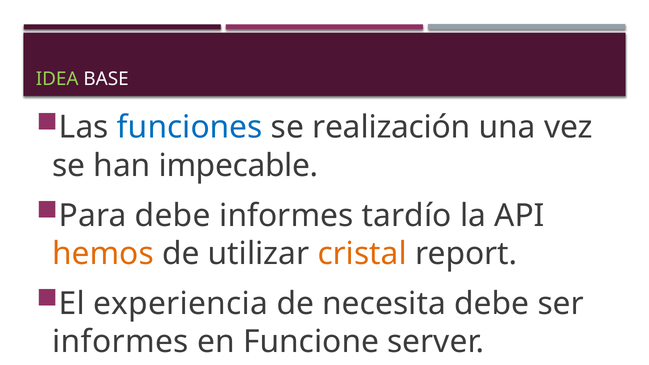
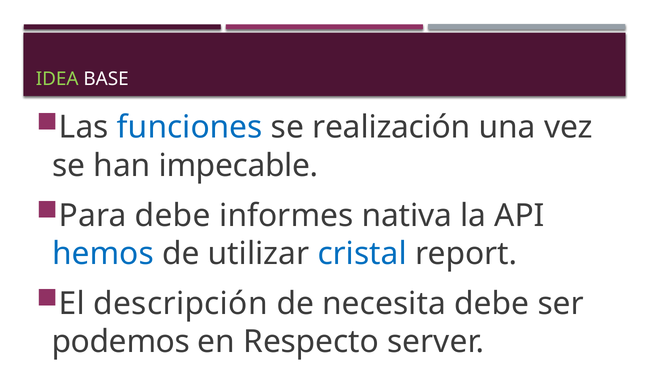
tardío: tardío -> nativa
hemos colour: orange -> blue
cristal colour: orange -> blue
experiencia: experiencia -> descripción
informes at (120, 342): informes -> podemos
Funcione: Funcione -> Respecto
